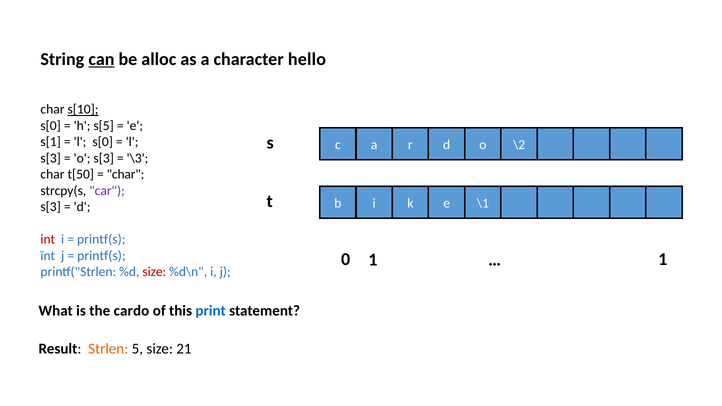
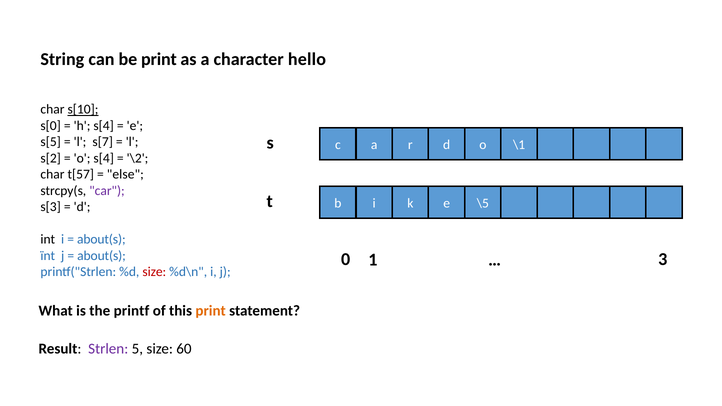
can underline: present -> none
be alloc: alloc -> print
h s[5: s[5 -> s[4
s[1: s[1 -> s[5
l s[0: s[0 -> s[7
\2: \2 -> \1
s[3 at (51, 158): s[3 -> s[2
o s[3: s[3 -> s[4
\3: \3 -> \2
t[50: t[50 -> t[57
char at (125, 175): char -> else
\1: \1 -> \5
int colour: red -> black
printf(s at (101, 240): printf(s -> about(s
printf(s at (101, 256): printf(s -> about(s
0 1: 1 -> 3
cardo: cardo -> printf
print at (211, 311) colour: blue -> orange
Strlen colour: orange -> purple
21: 21 -> 60
